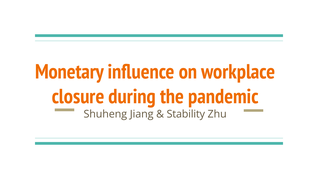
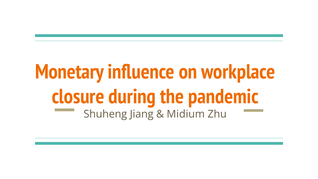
Stability: Stability -> Midium
